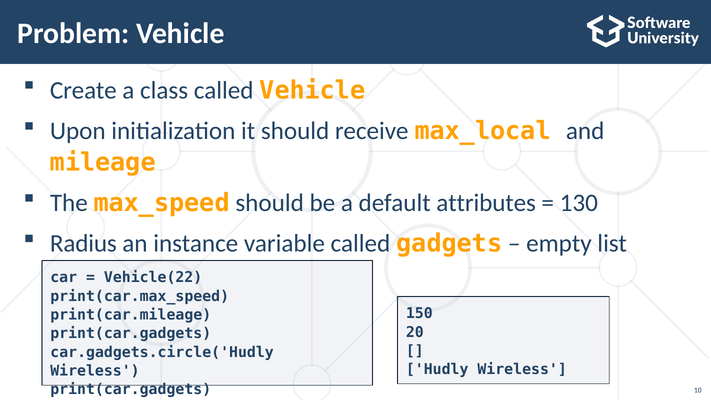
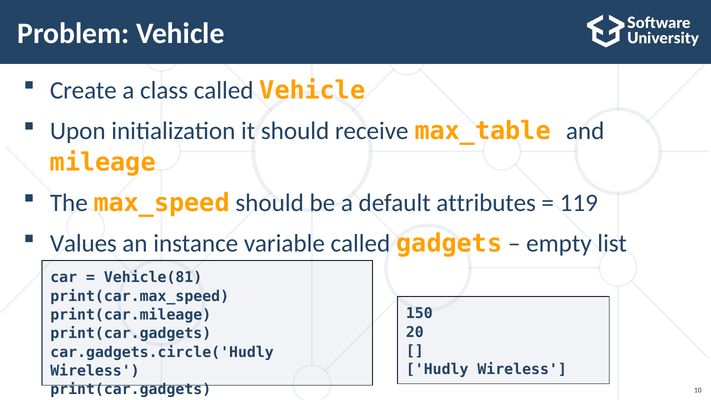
max_local: max_local -> max_table
130: 130 -> 119
Radius: Radius -> Values
Vehicle(22: Vehicle(22 -> Vehicle(81
